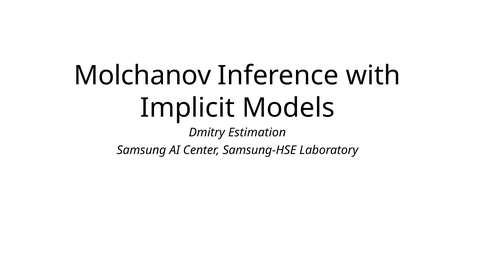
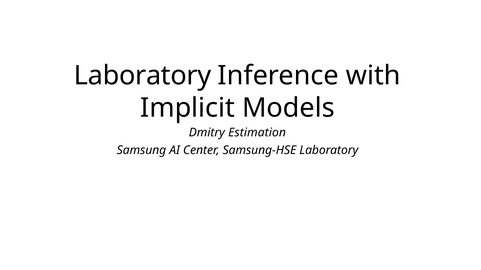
Molchanov at (143, 76): Molchanov -> Laboratory
